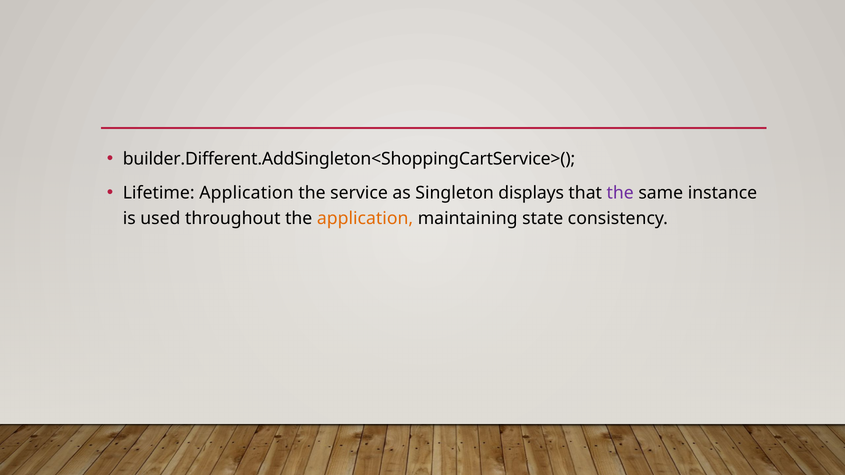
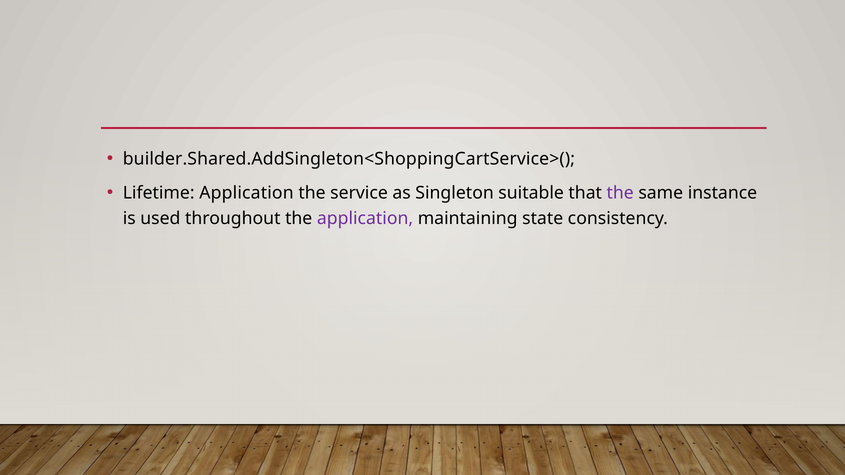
builder.Different.AddSingleton<ShoppingCartService>(: builder.Different.AddSingleton<ShoppingCartService>( -> builder.Shared.AddSingleton<ShoppingCartService>(
displays: displays -> suitable
application at (365, 218) colour: orange -> purple
